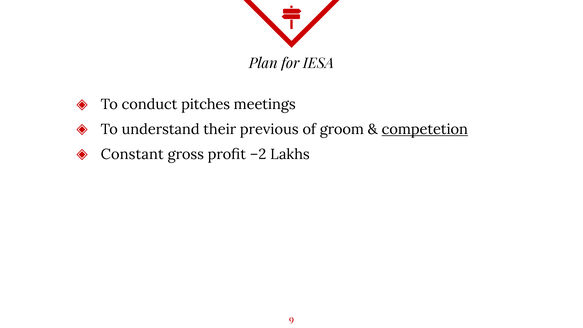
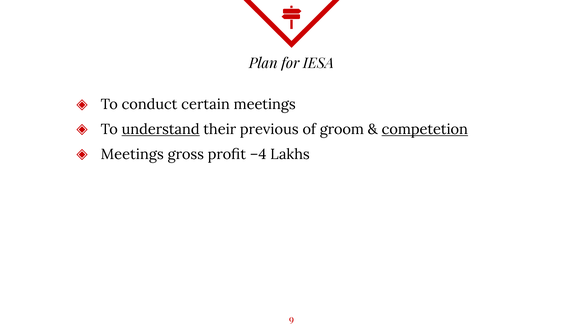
pitches: pitches -> certain
understand underline: none -> present
Constant at (132, 154): Constant -> Meetings
–2: –2 -> –4
